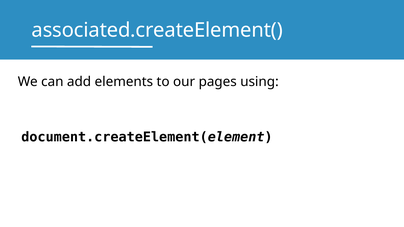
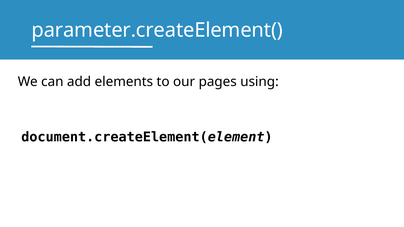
associated.createElement(: associated.createElement( -> parameter.createElement(
